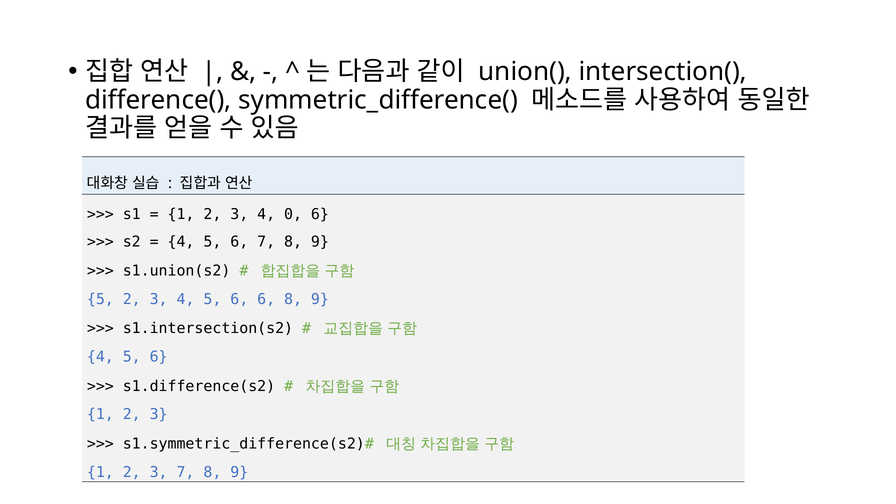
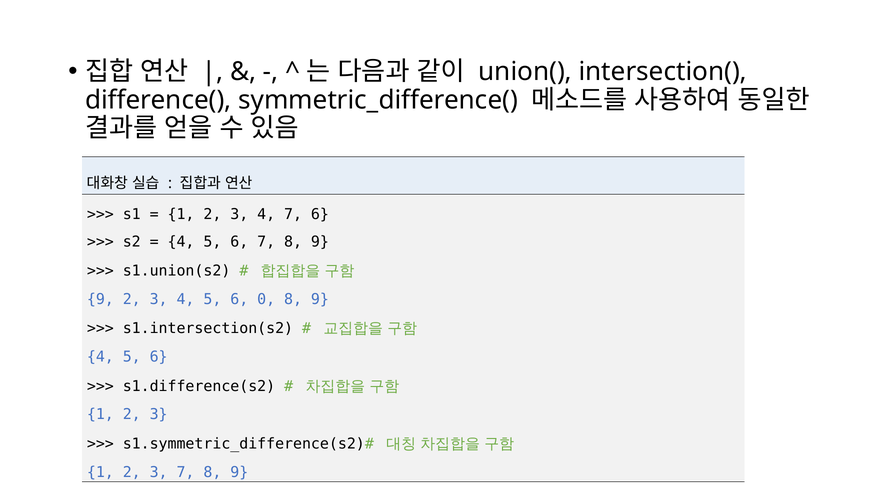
4 0: 0 -> 7
5 at (100, 300): 5 -> 9
6 6: 6 -> 0
